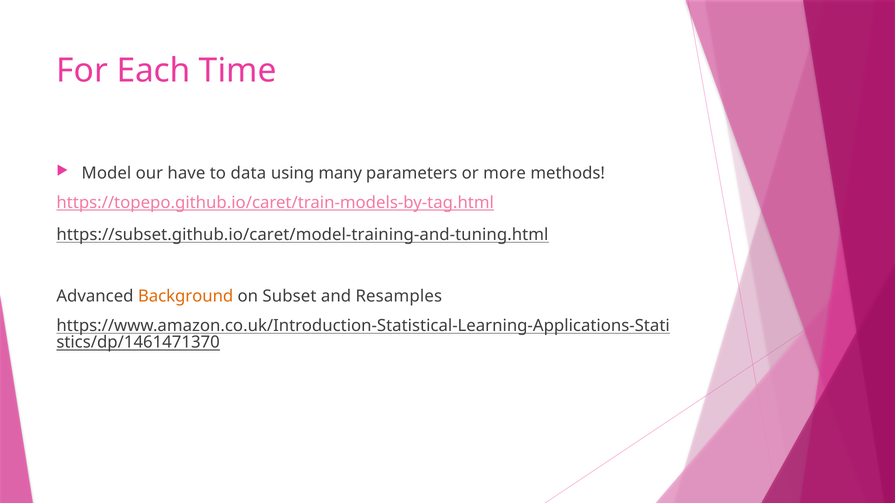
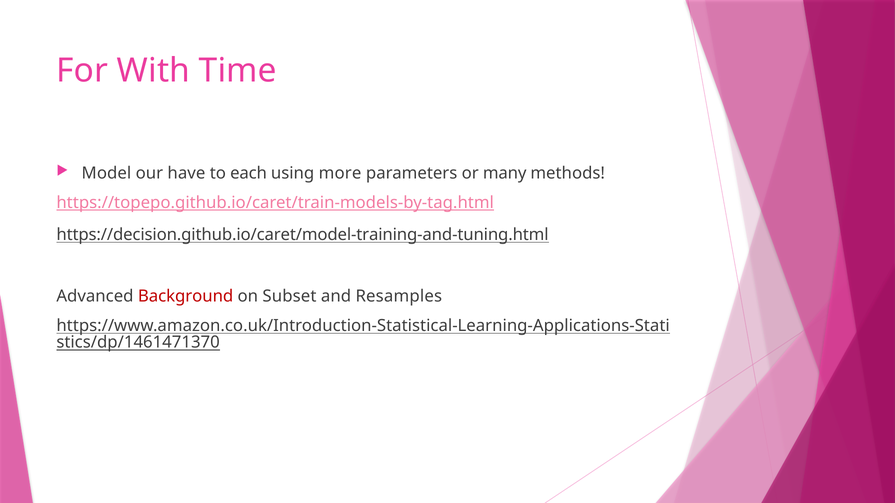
Each: Each -> With
data: data -> each
many: many -> more
more: more -> many
https://subset.github.io/caret/model-training-and-tuning.html: https://subset.github.io/caret/model-training-and-tuning.html -> https://decision.github.io/caret/model-training-and-tuning.html
Background colour: orange -> red
